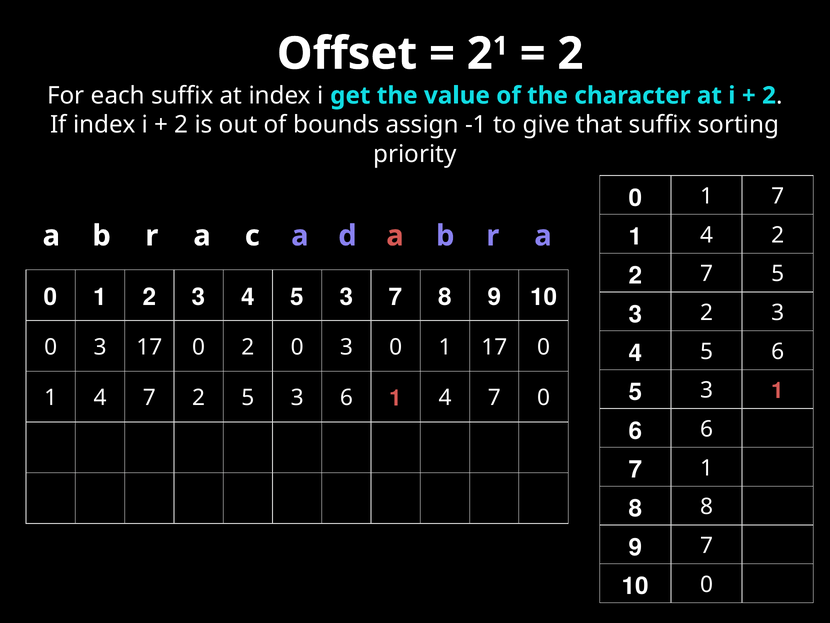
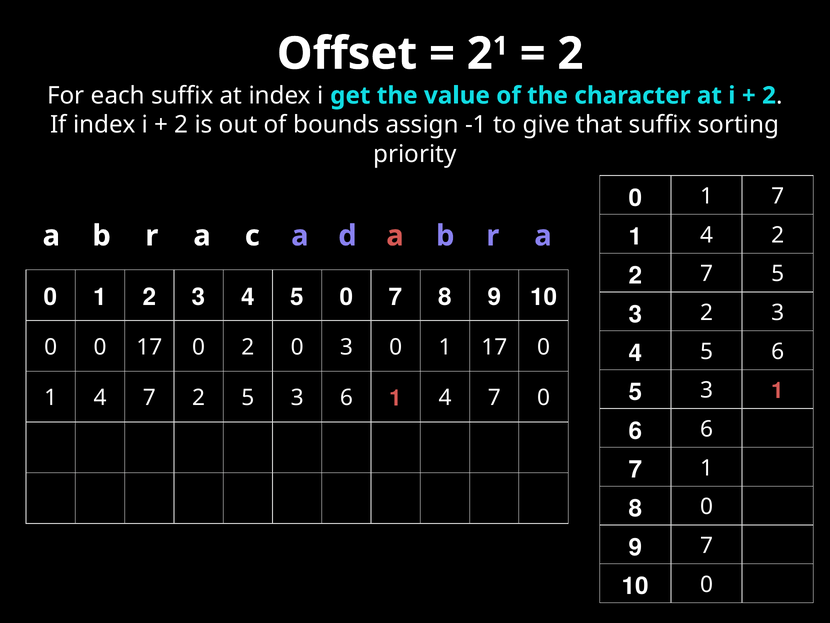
4 5 3: 3 -> 0
3 at (100, 347): 3 -> 0
8 8: 8 -> 0
